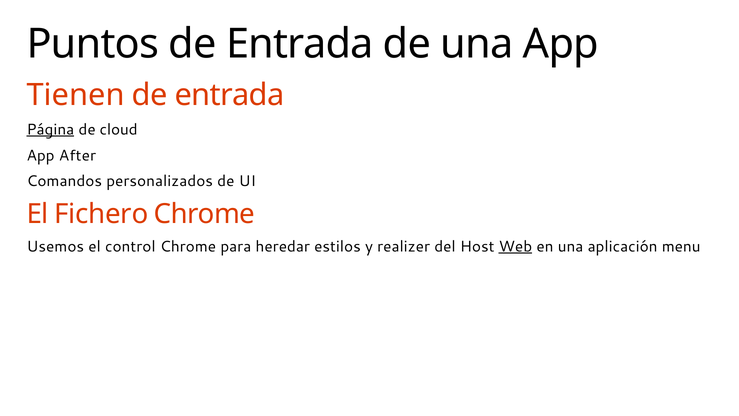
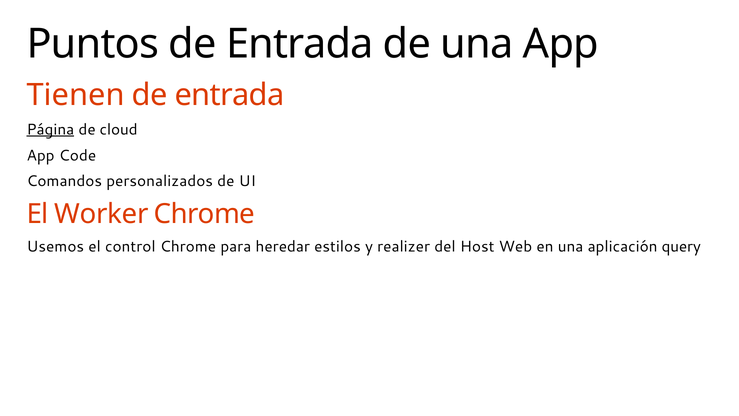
After: After -> Code
Fichero: Fichero -> Worker
Web underline: present -> none
menu: menu -> query
